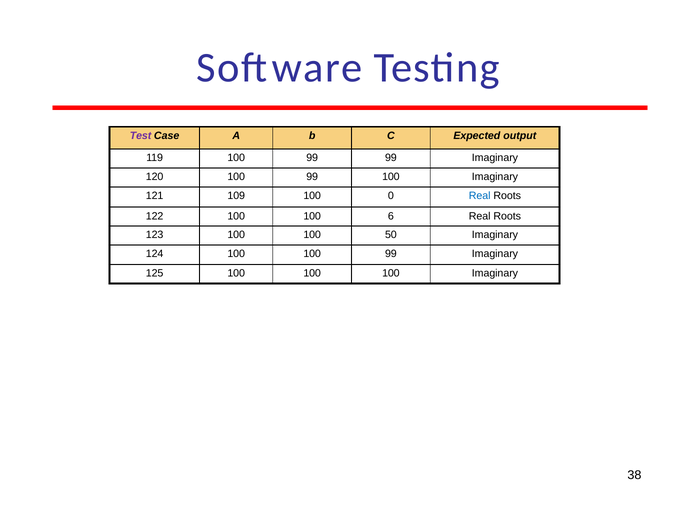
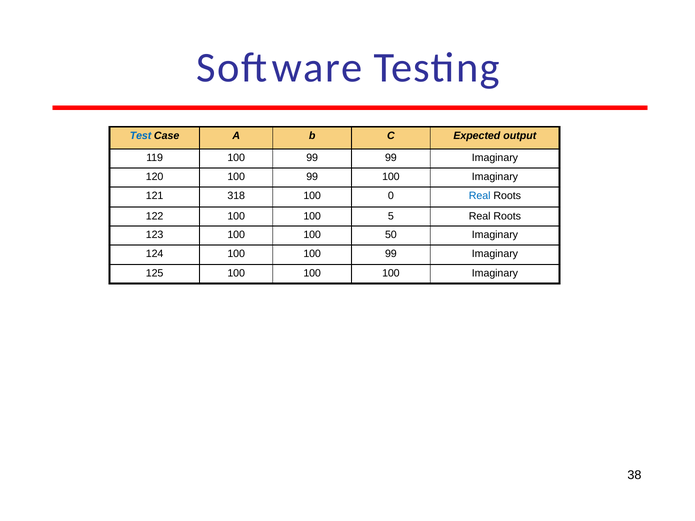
Test colour: purple -> blue
109: 109 -> 318
6: 6 -> 5
